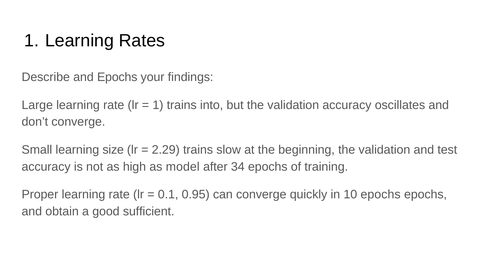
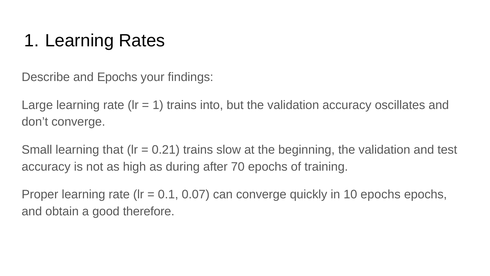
size: size -> that
2.29: 2.29 -> 0.21
model: model -> during
34: 34 -> 70
0.95: 0.95 -> 0.07
sufficient: sufficient -> therefore
